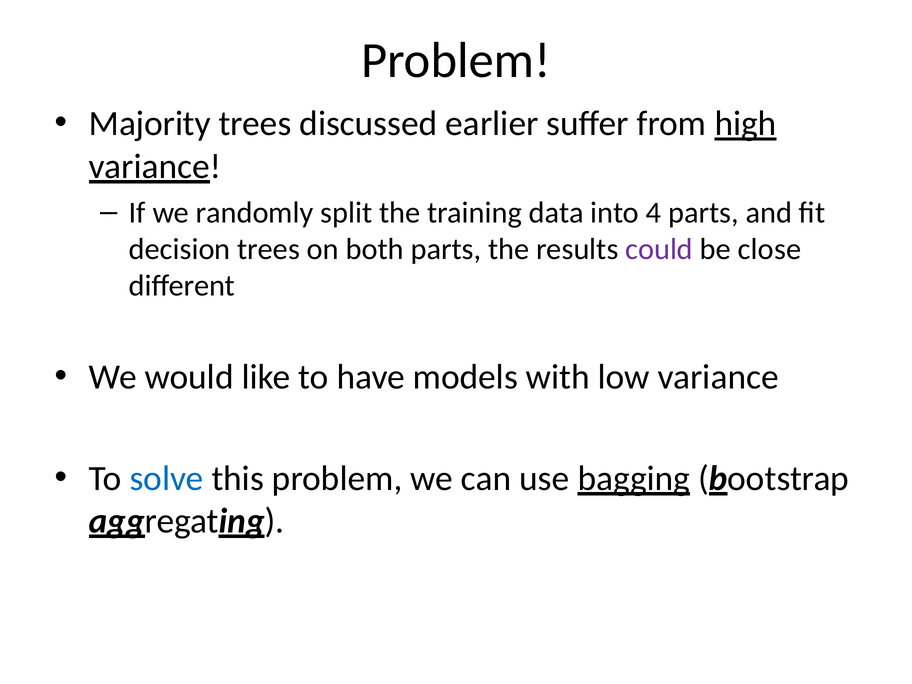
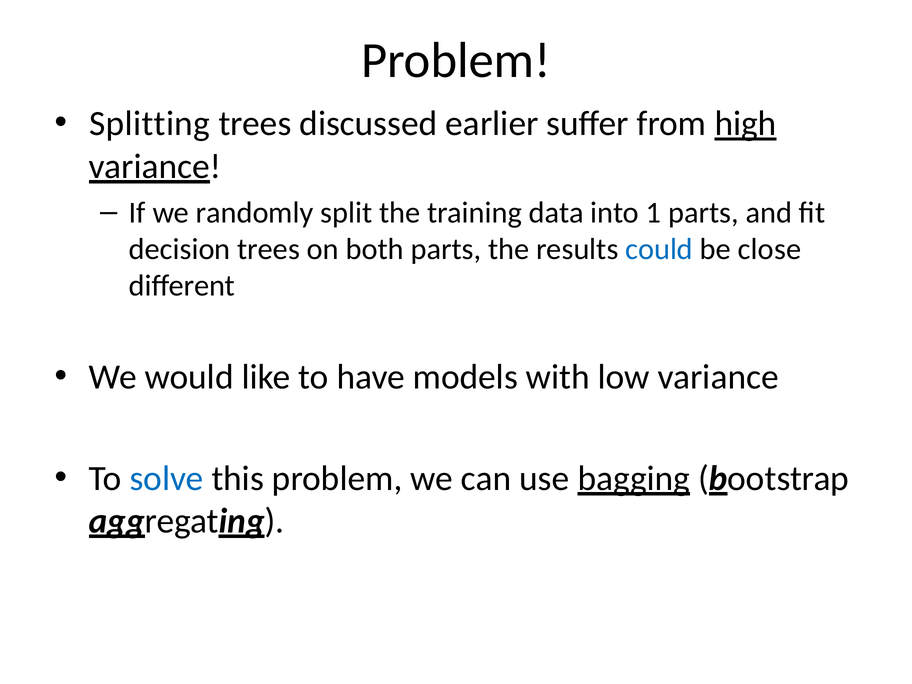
Majority: Majority -> Splitting
4: 4 -> 1
could colour: purple -> blue
